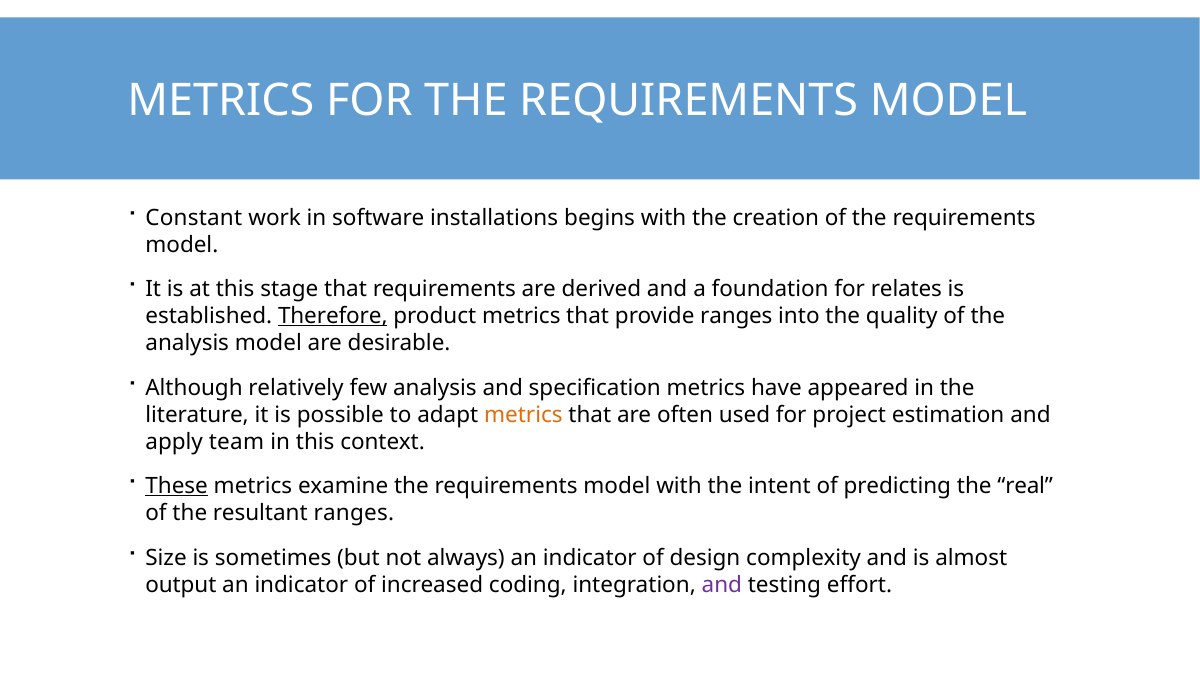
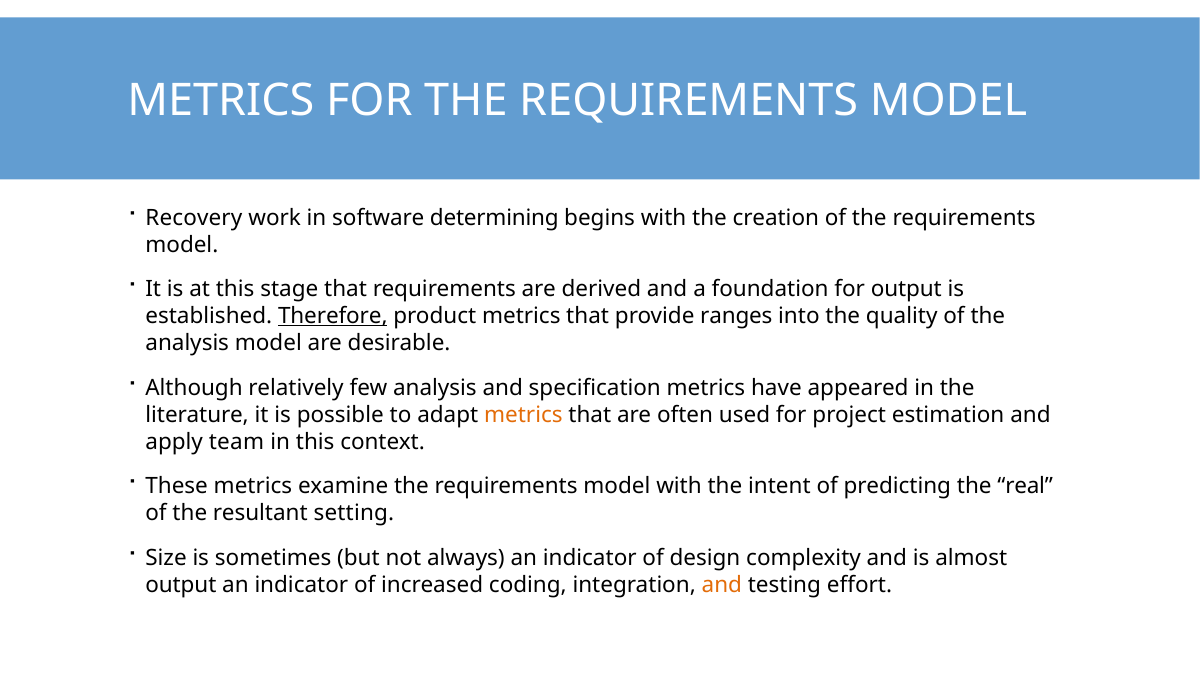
Constant: Constant -> Recovery
installations: installations -> determining
for relates: relates -> output
These underline: present -> none
resultant ranges: ranges -> setting
and at (722, 585) colour: purple -> orange
